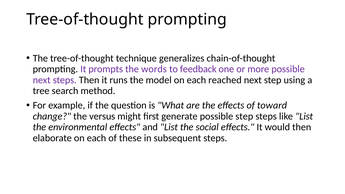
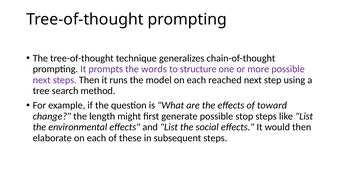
feedback: feedback -> structure
versus: versus -> length
possible step: step -> stop
